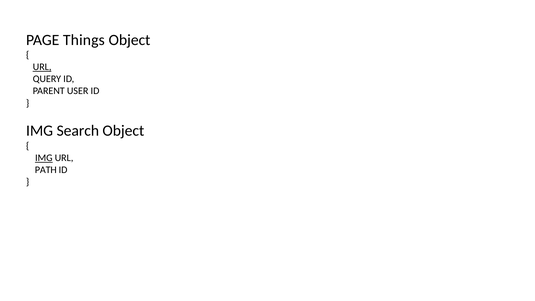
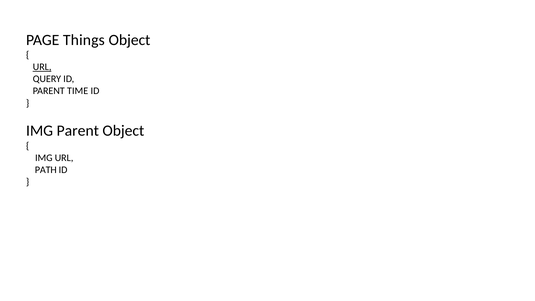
USER: USER -> TIME
IMG Search: Search -> Parent
IMG at (44, 158) underline: present -> none
